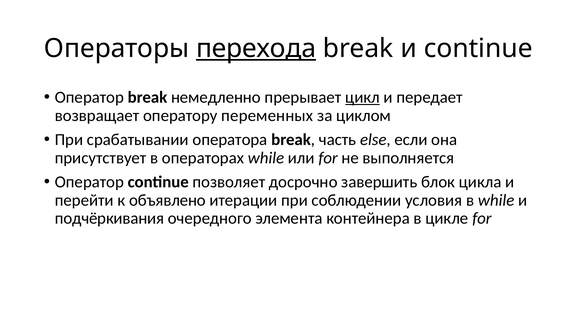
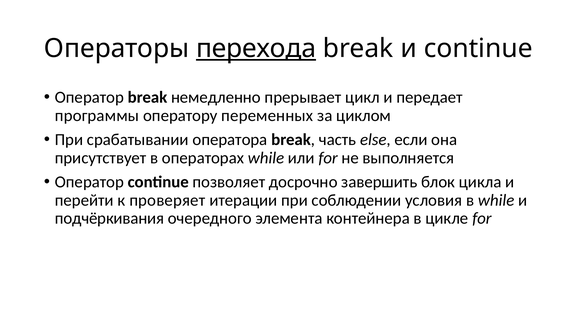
цикл underline: present -> none
возвращает: возвращает -> программы
объявлено: объявлено -> проверяет
